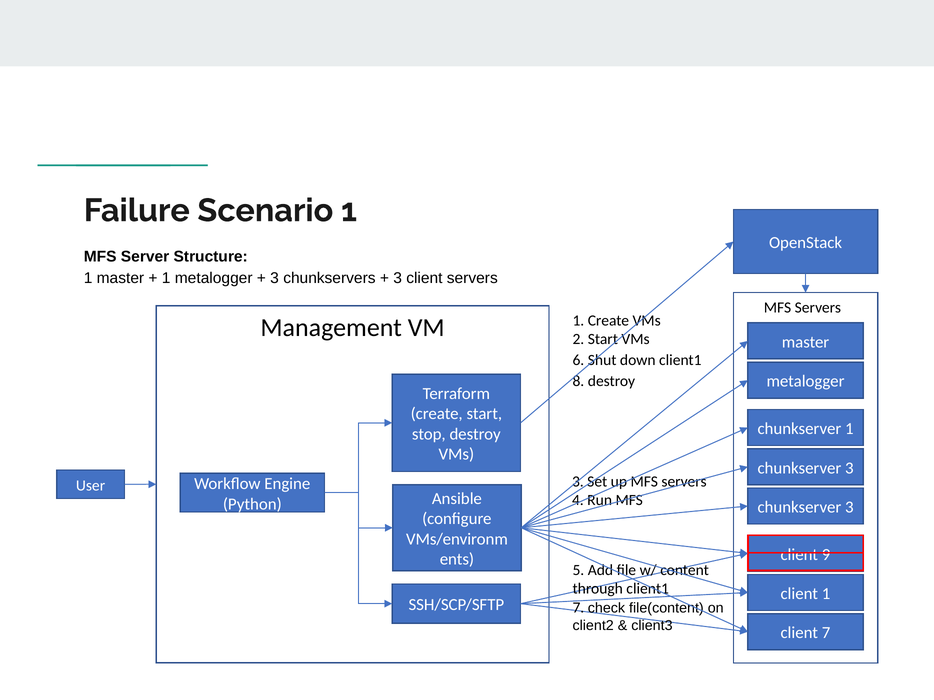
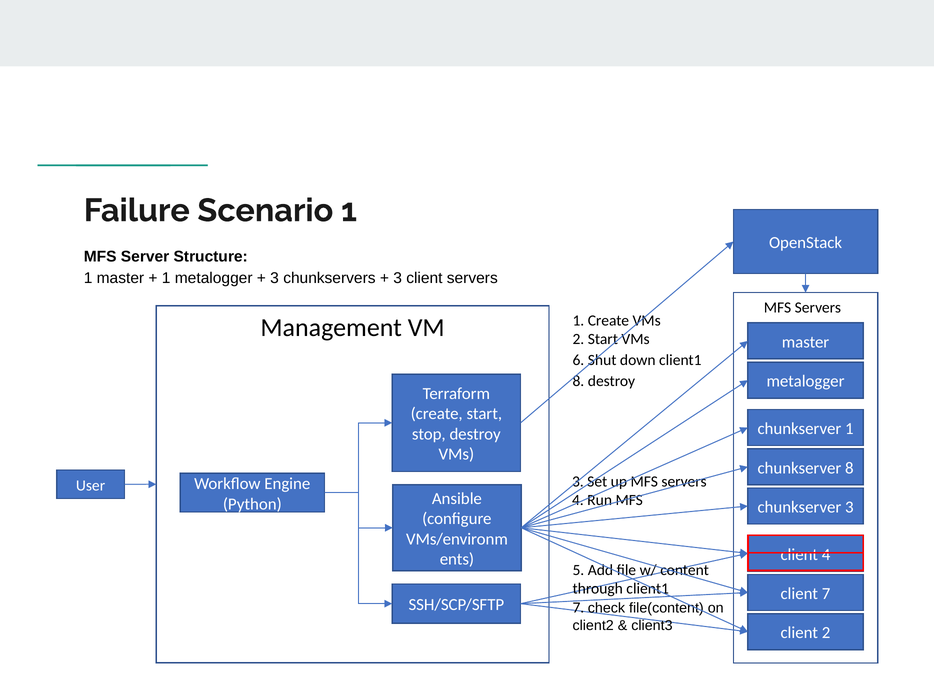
3 at (849, 468): 3 -> 8
client 9: 9 -> 4
client 1: 1 -> 7
client 7: 7 -> 2
